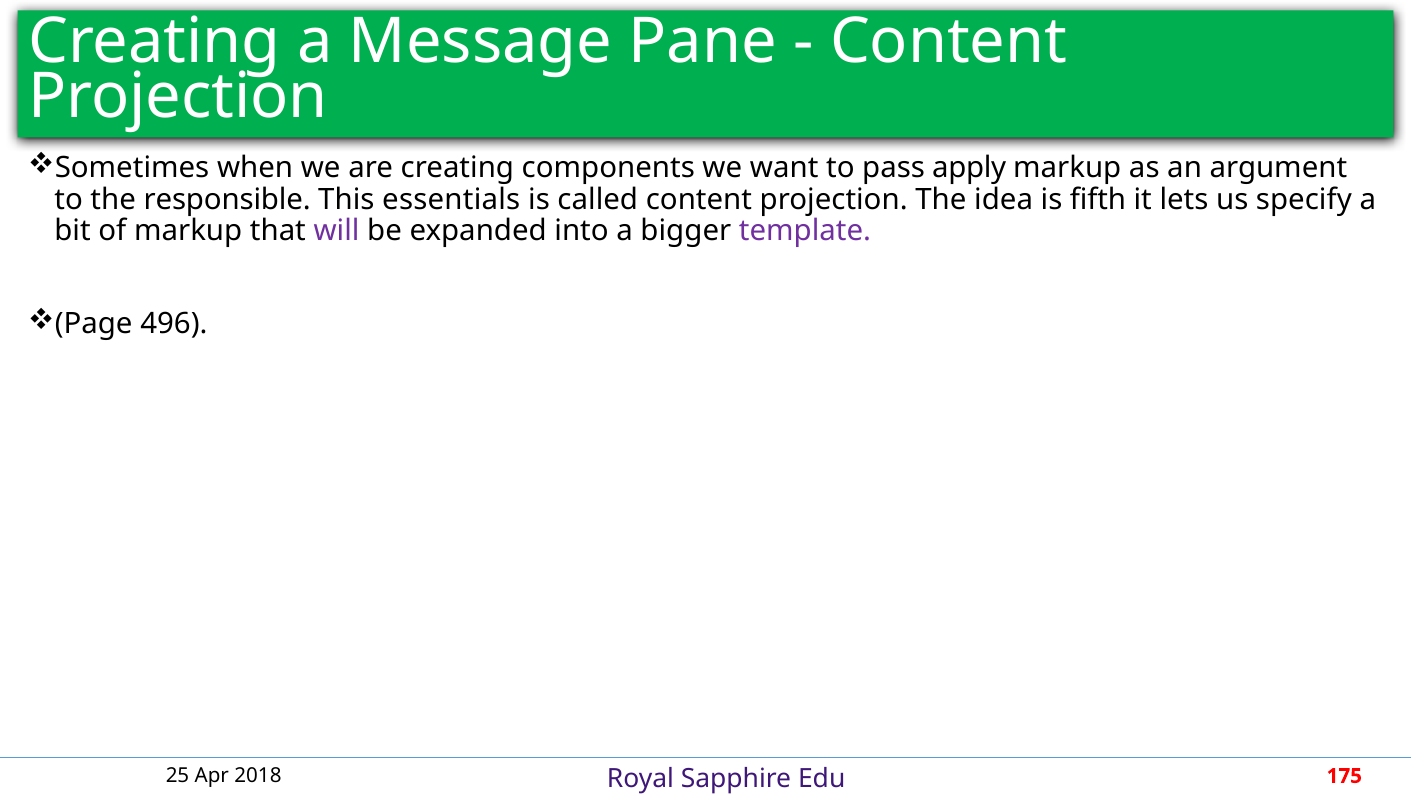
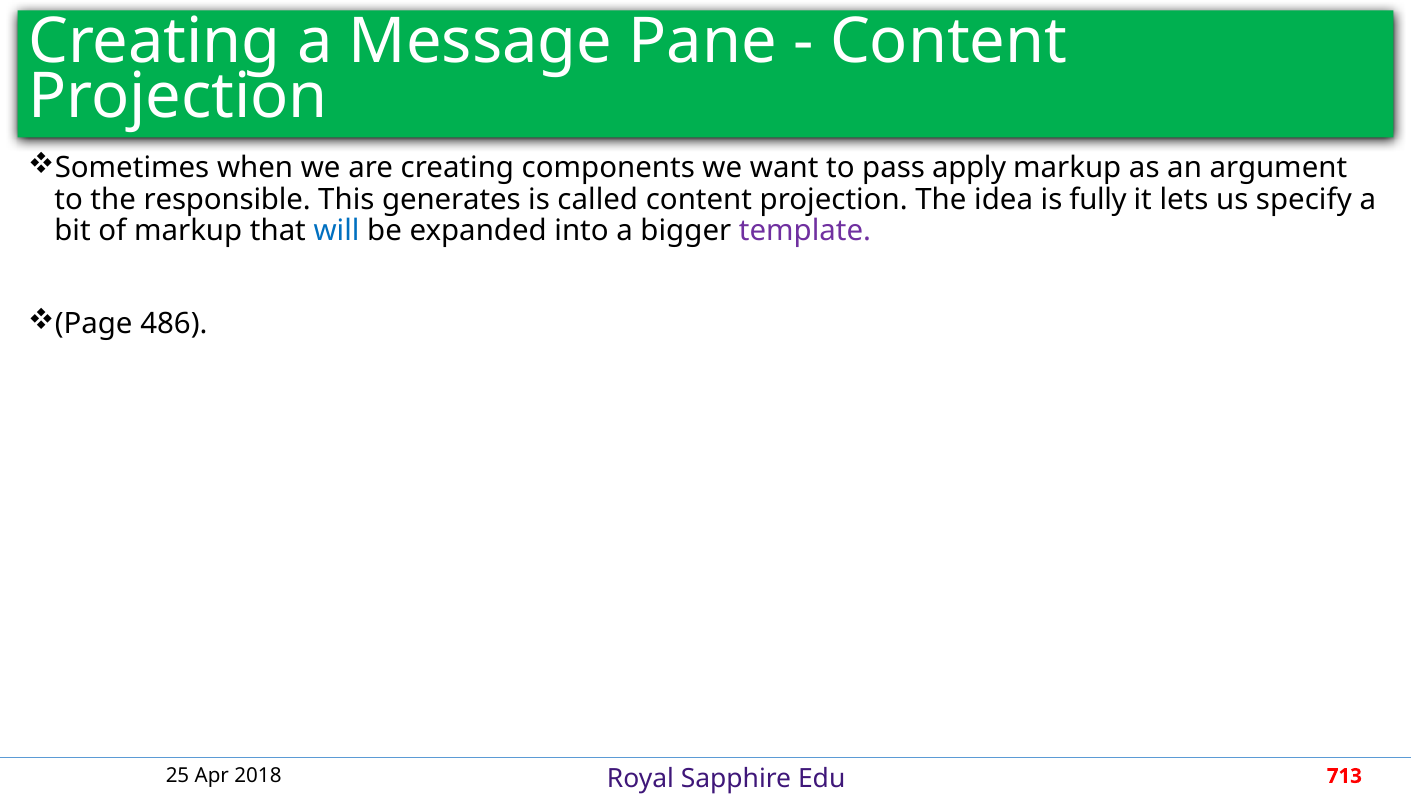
essentials: essentials -> generates
fifth: fifth -> fully
will colour: purple -> blue
496: 496 -> 486
175: 175 -> 713
